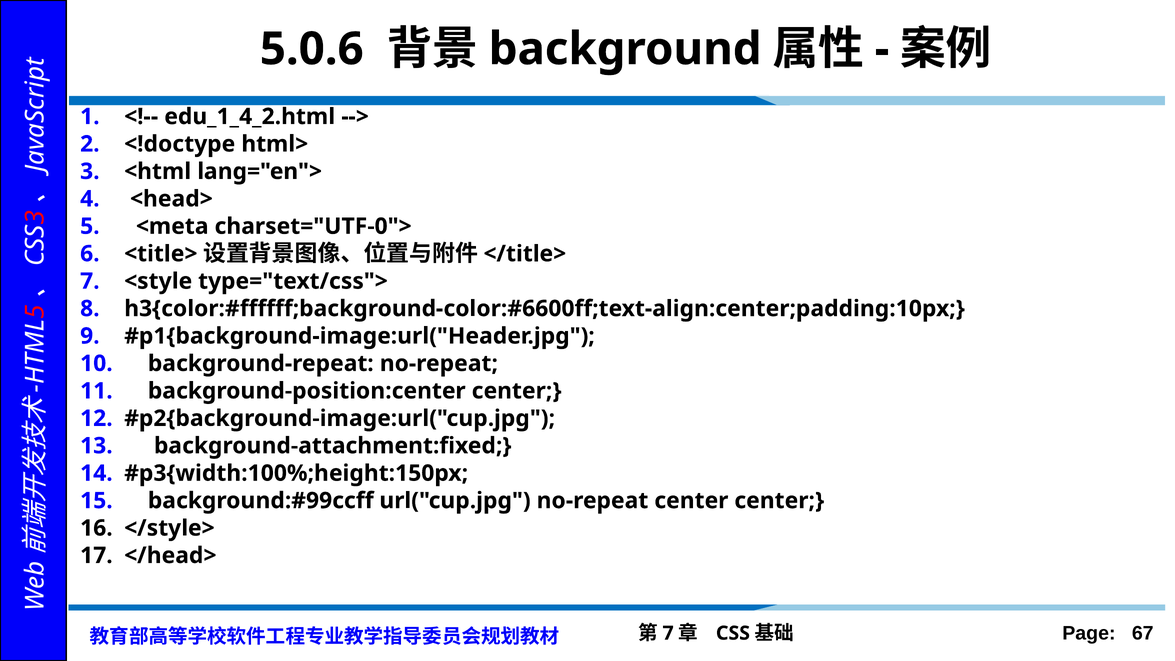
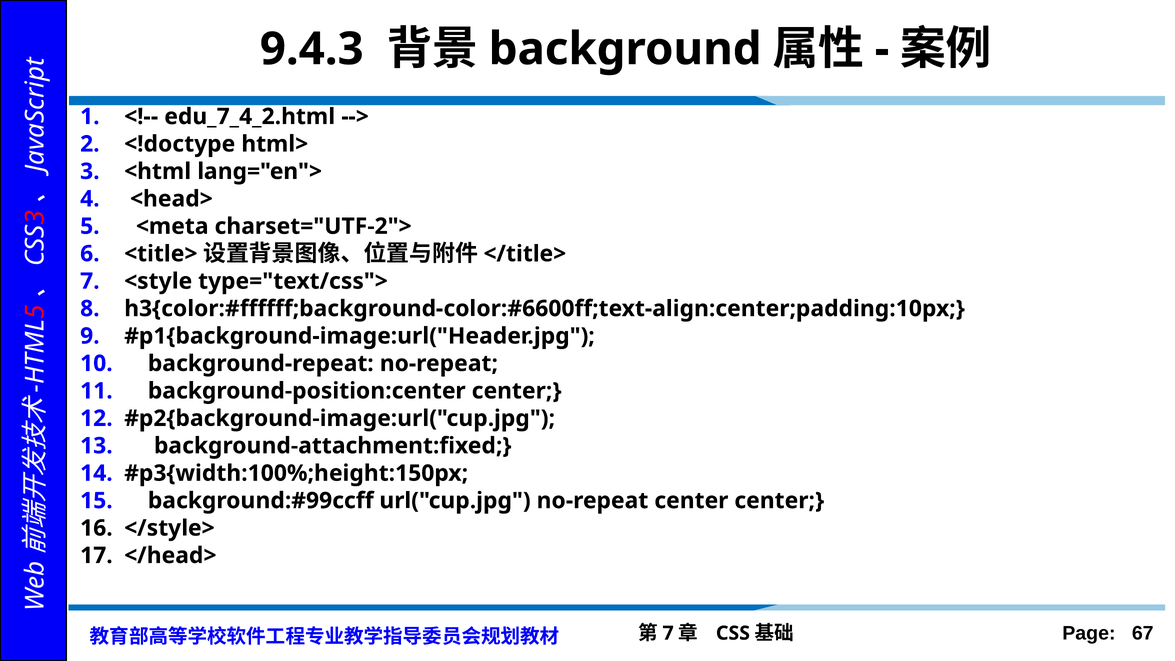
5.0.6: 5.0.6 -> 9.4.3
edu_1_4_2.html: edu_1_4_2.html -> edu_7_4_2.html
charset="UTF-0">: charset="UTF-0"> -> charset="UTF-2">
